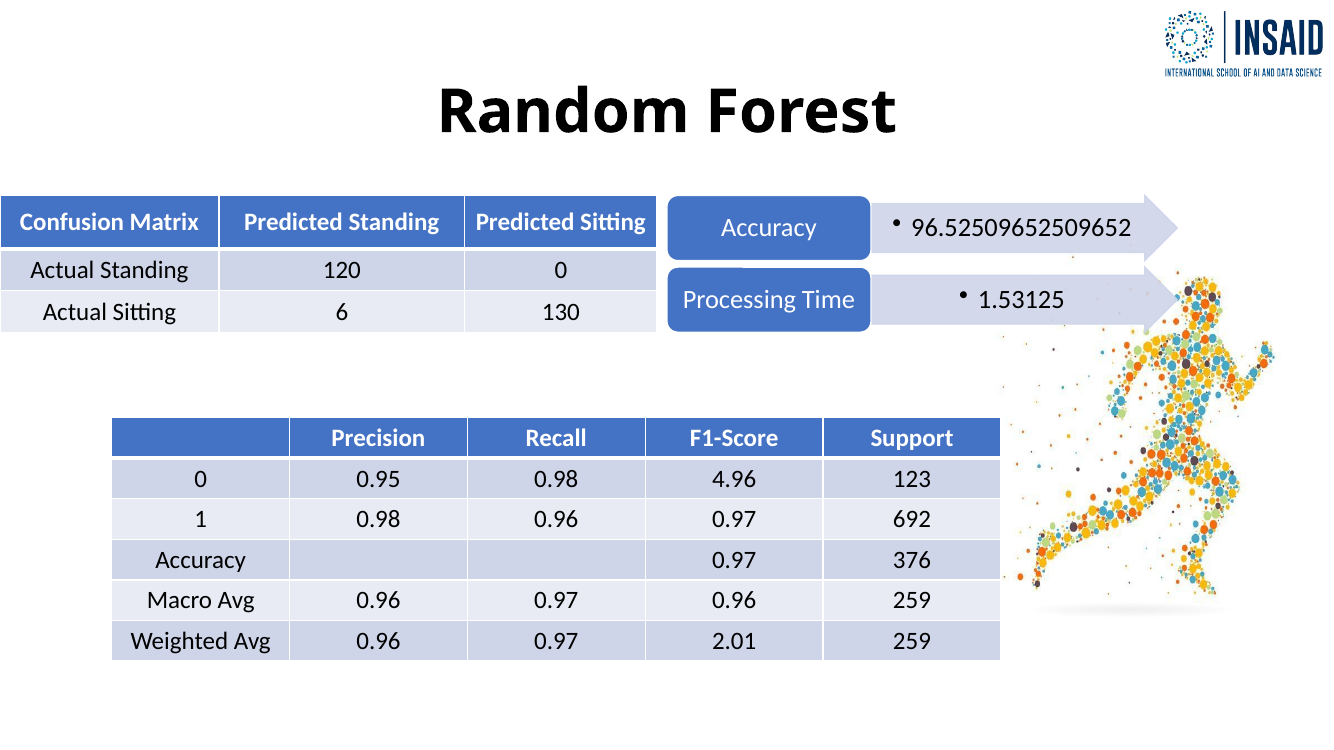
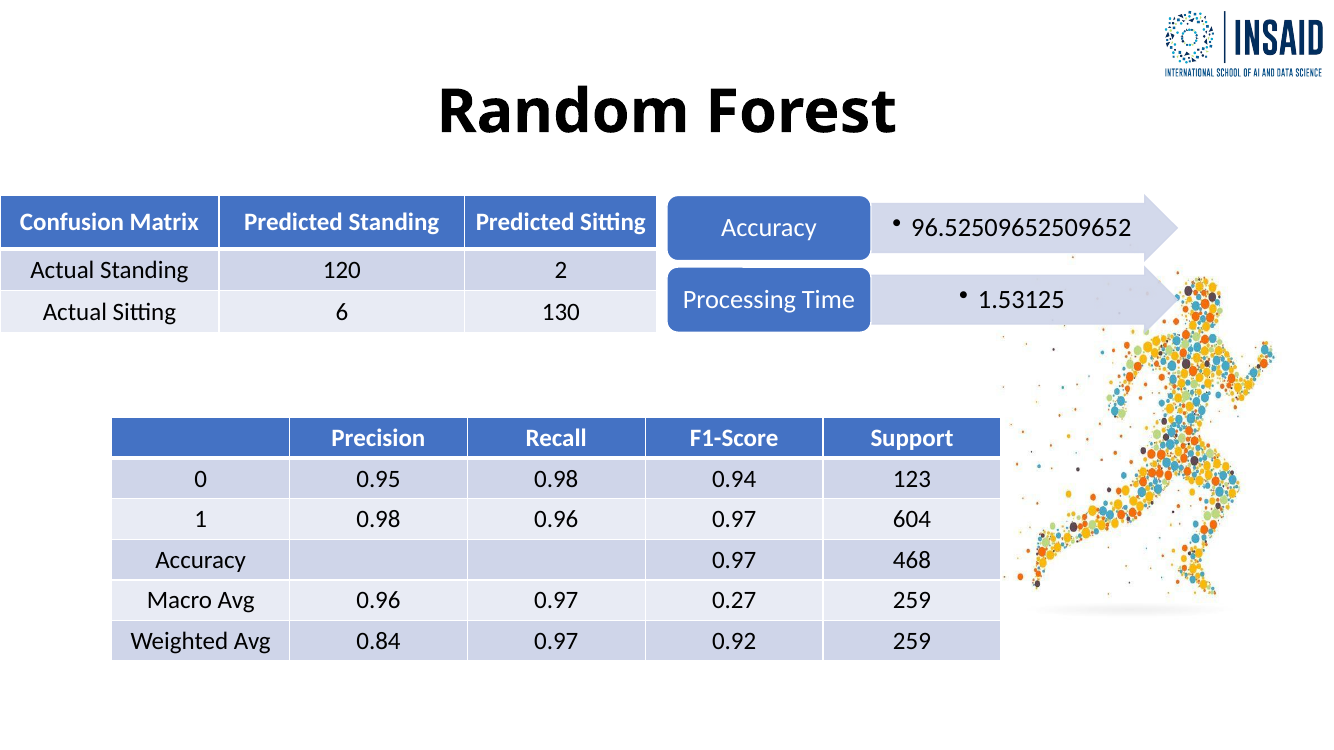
120 0: 0 -> 2
4.96: 4.96 -> 0.94
692: 692 -> 604
376: 376 -> 468
0.97 0.96: 0.96 -> 0.27
Weighted Avg 0.96: 0.96 -> 0.84
2.01: 2.01 -> 0.92
